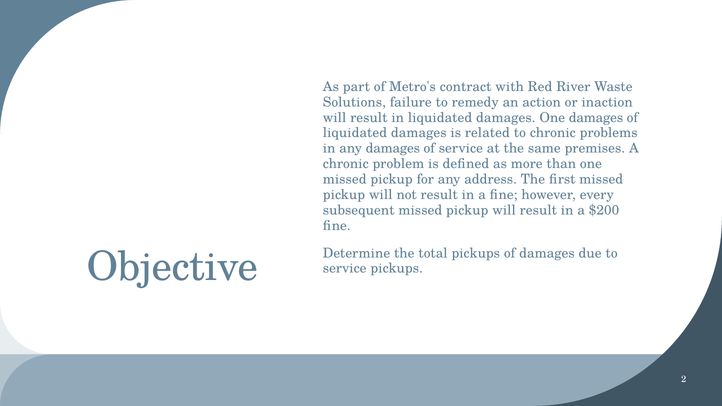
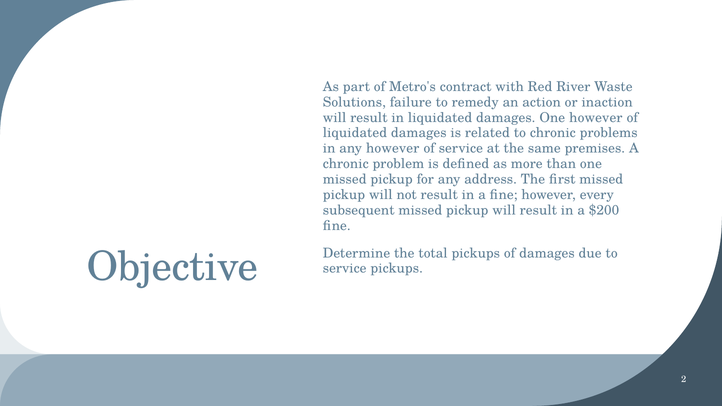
One damages: damages -> however
any damages: damages -> however
